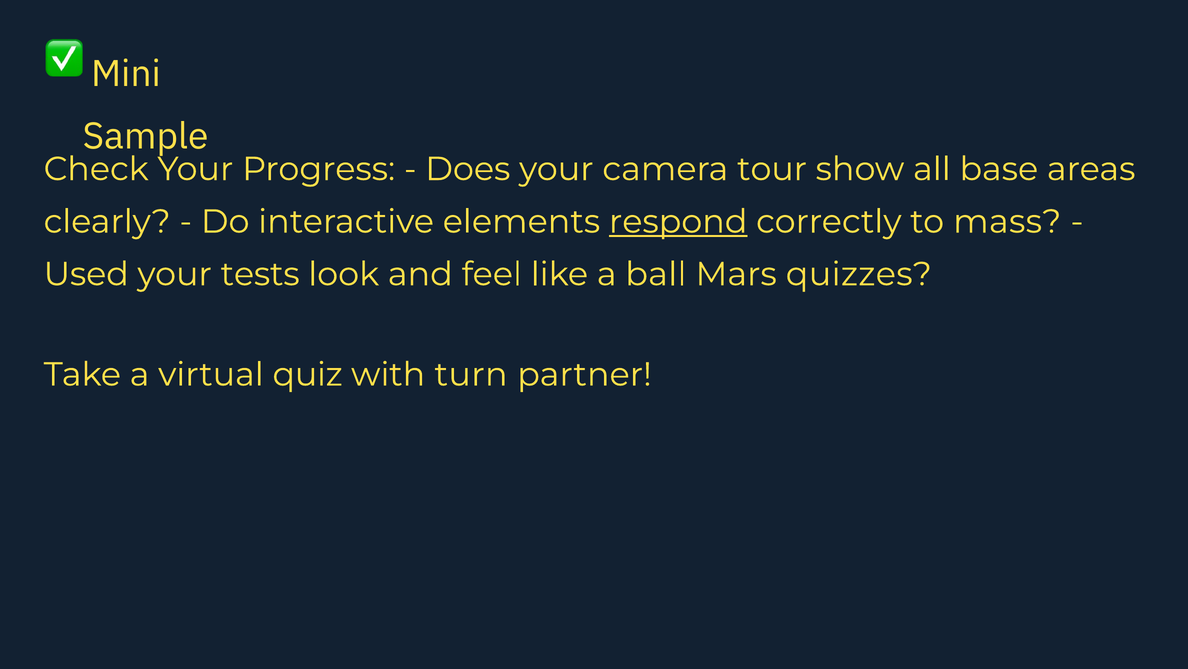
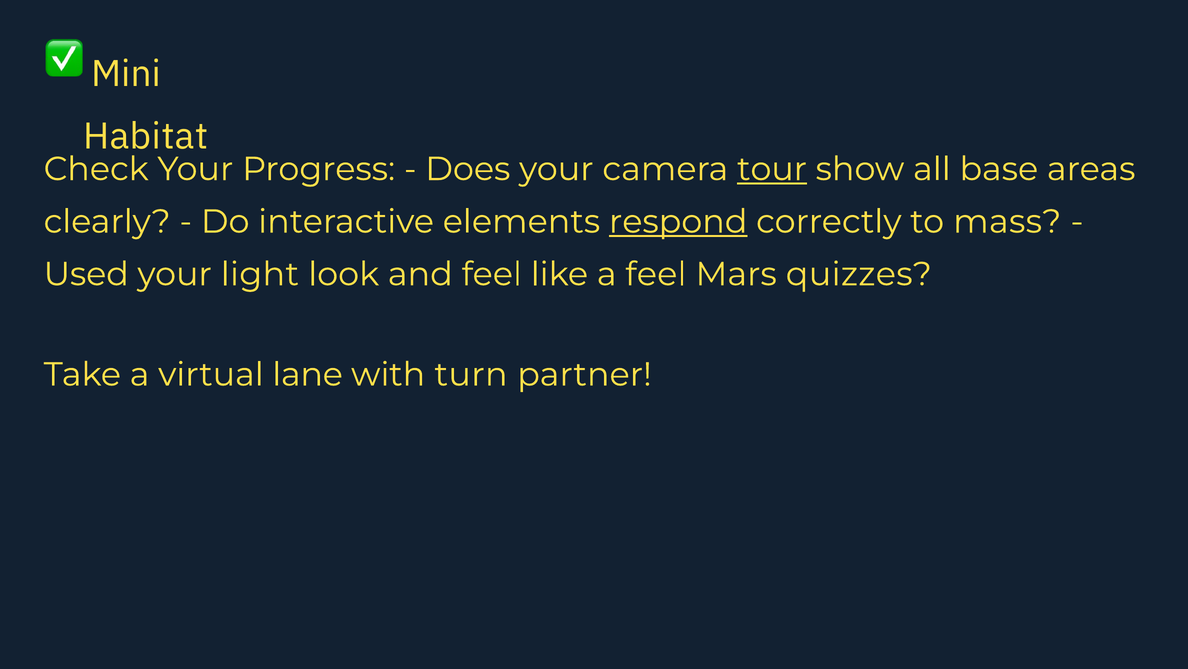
Sample: Sample -> Habitat
tour underline: none -> present
tests: tests -> light
a ball: ball -> feel
quiz: quiz -> lane
